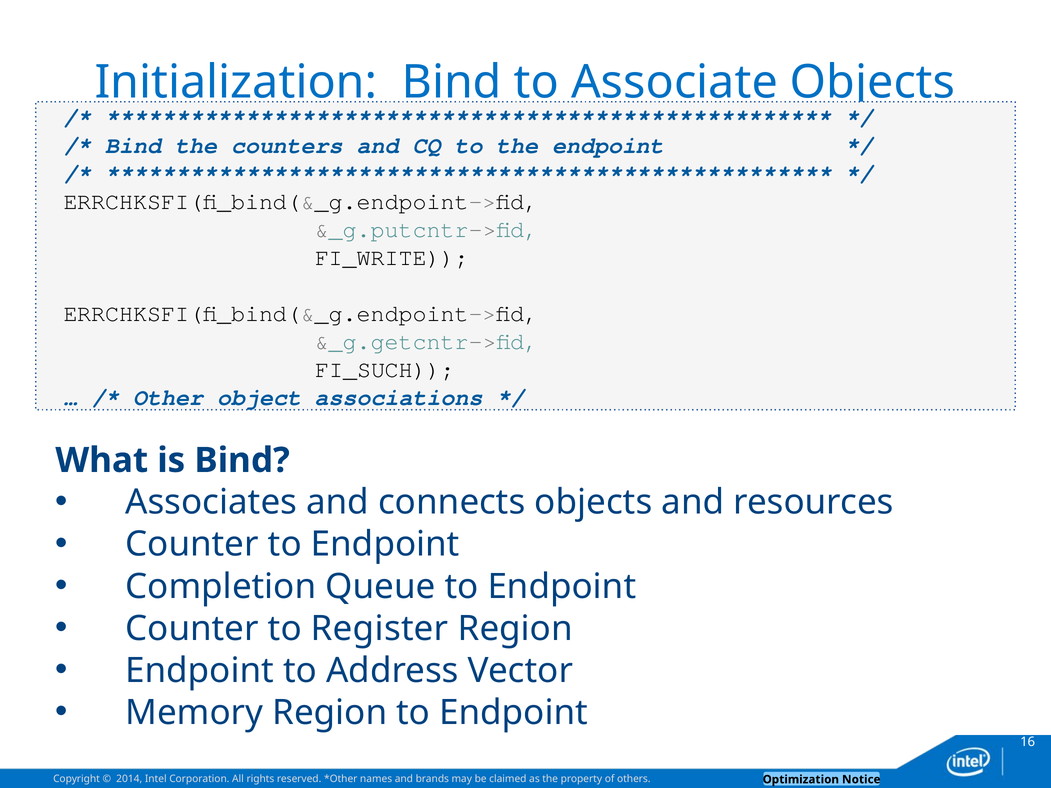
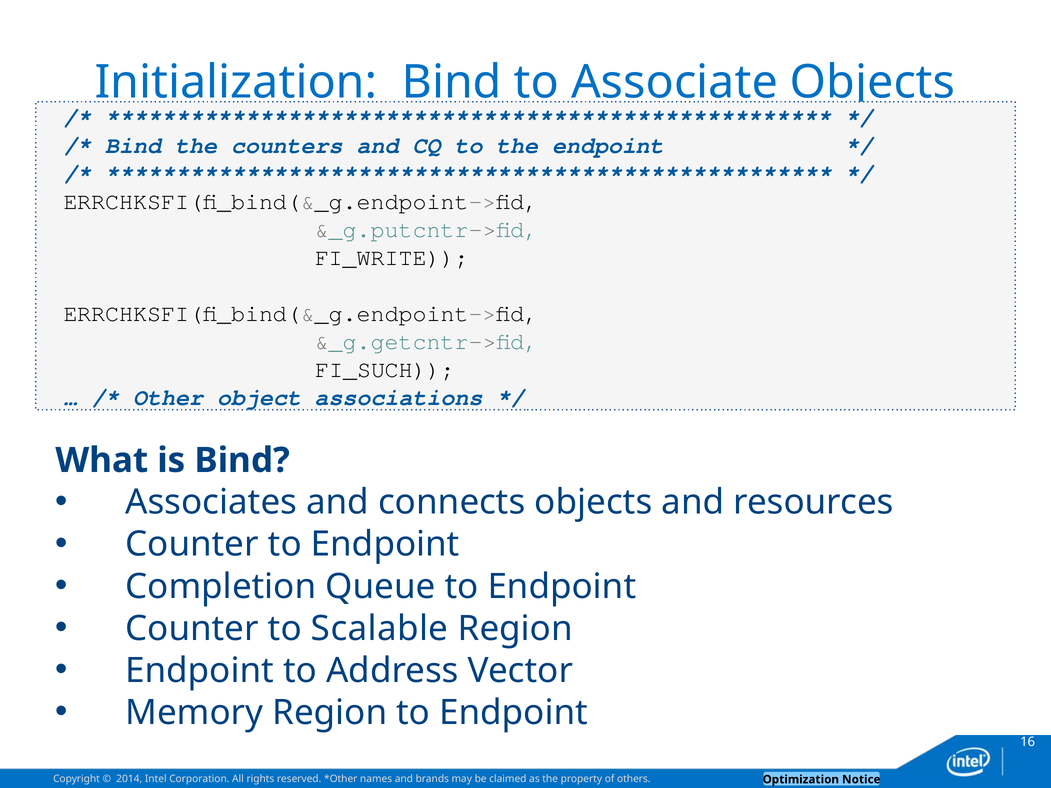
Register: Register -> Scalable
